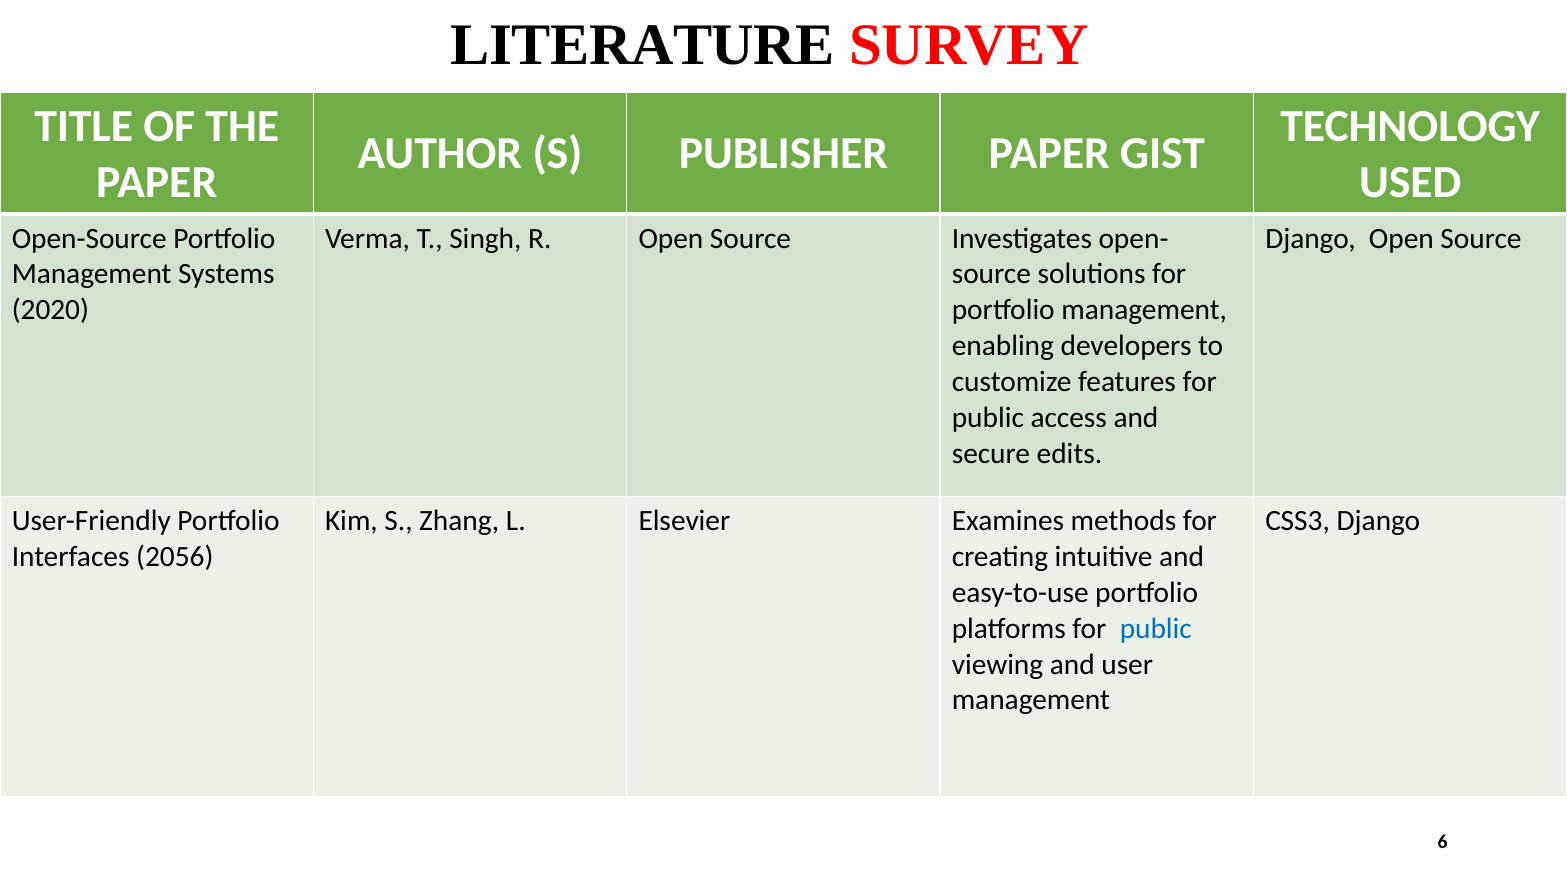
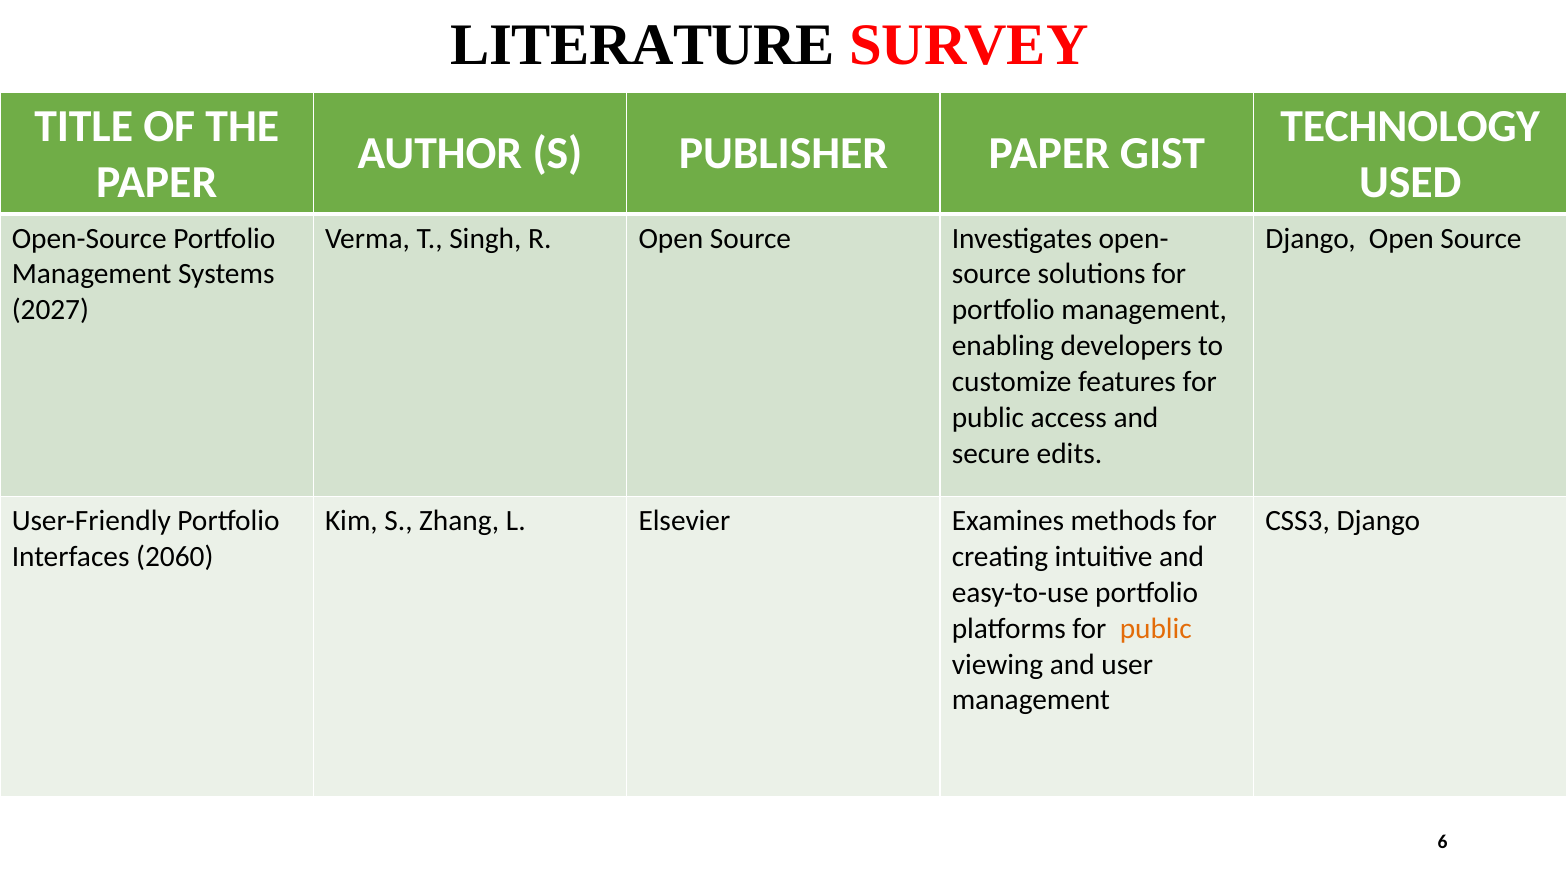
2020: 2020 -> 2027
2056: 2056 -> 2060
public at (1156, 628) colour: blue -> orange
